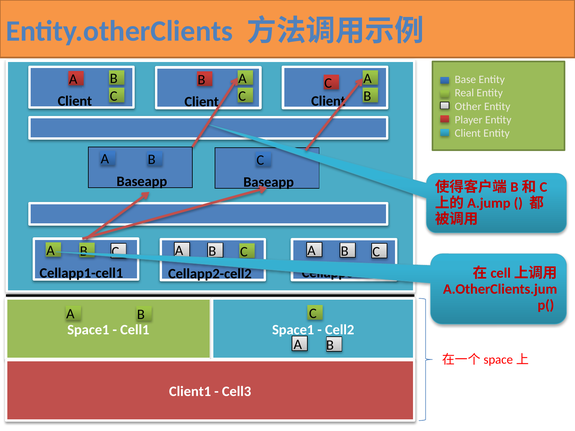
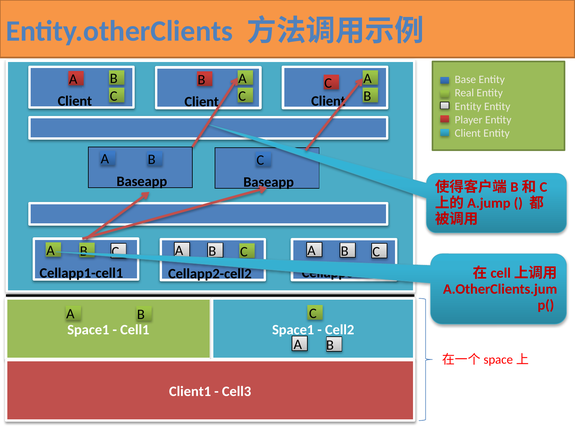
Other at (468, 106): Other -> Entity
